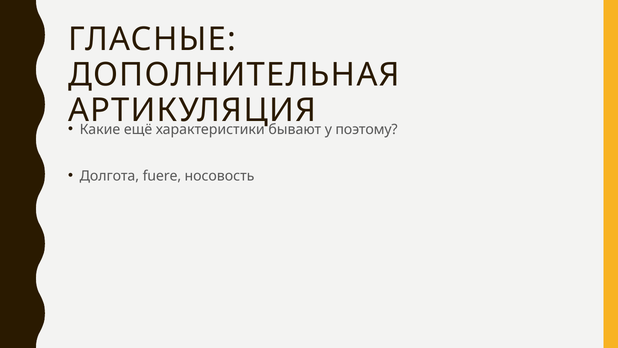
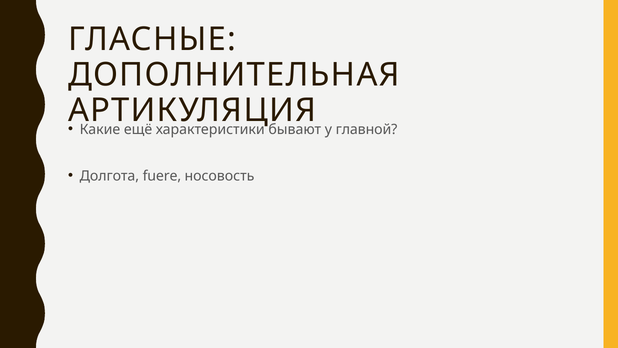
поэтому: поэтому -> главной
